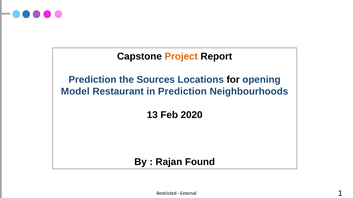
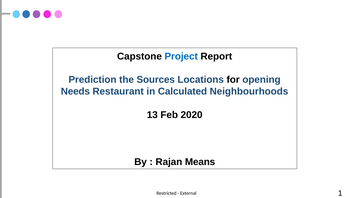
Project colour: orange -> blue
Model: Model -> Needs
in Prediction: Prediction -> Calculated
Found: Found -> Means
